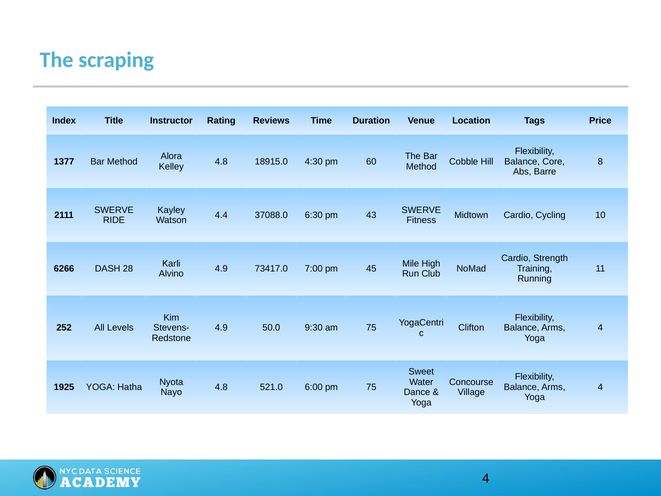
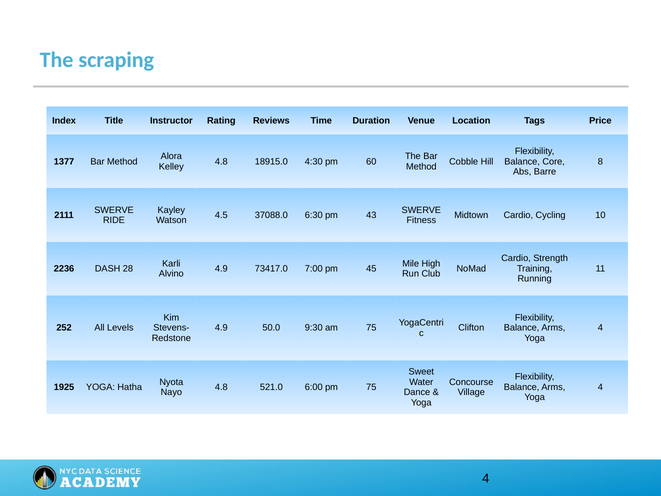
4.4: 4.4 -> 4.5
6266: 6266 -> 2236
